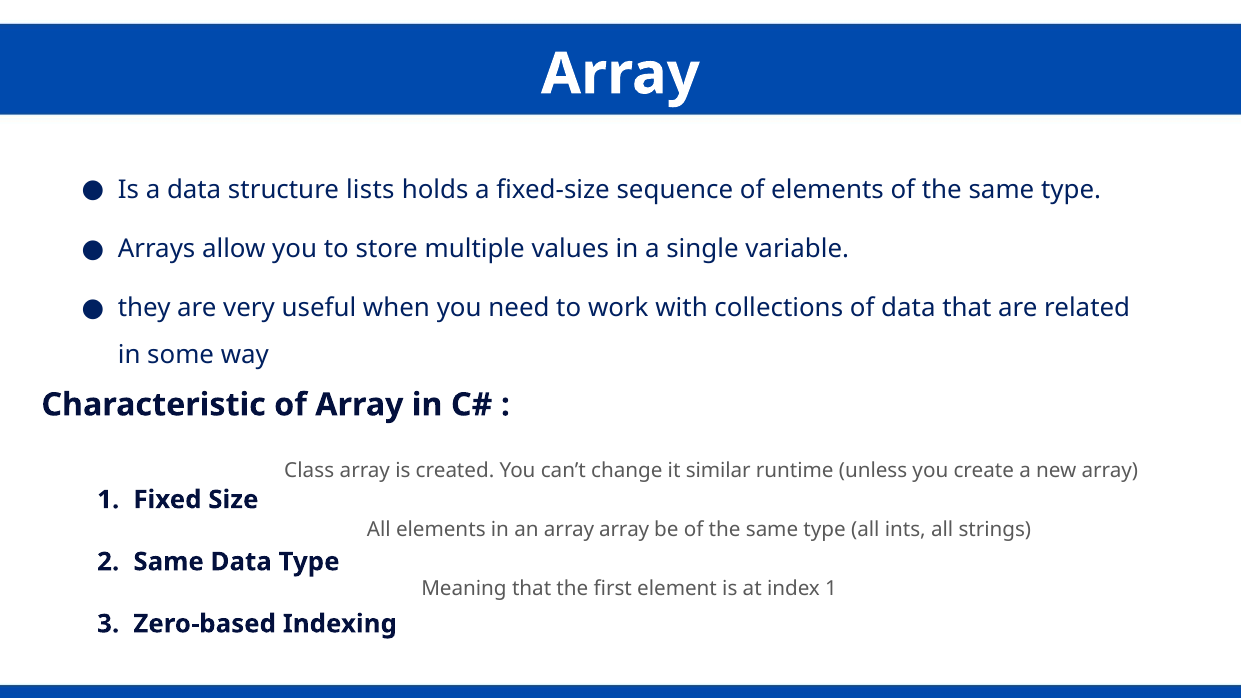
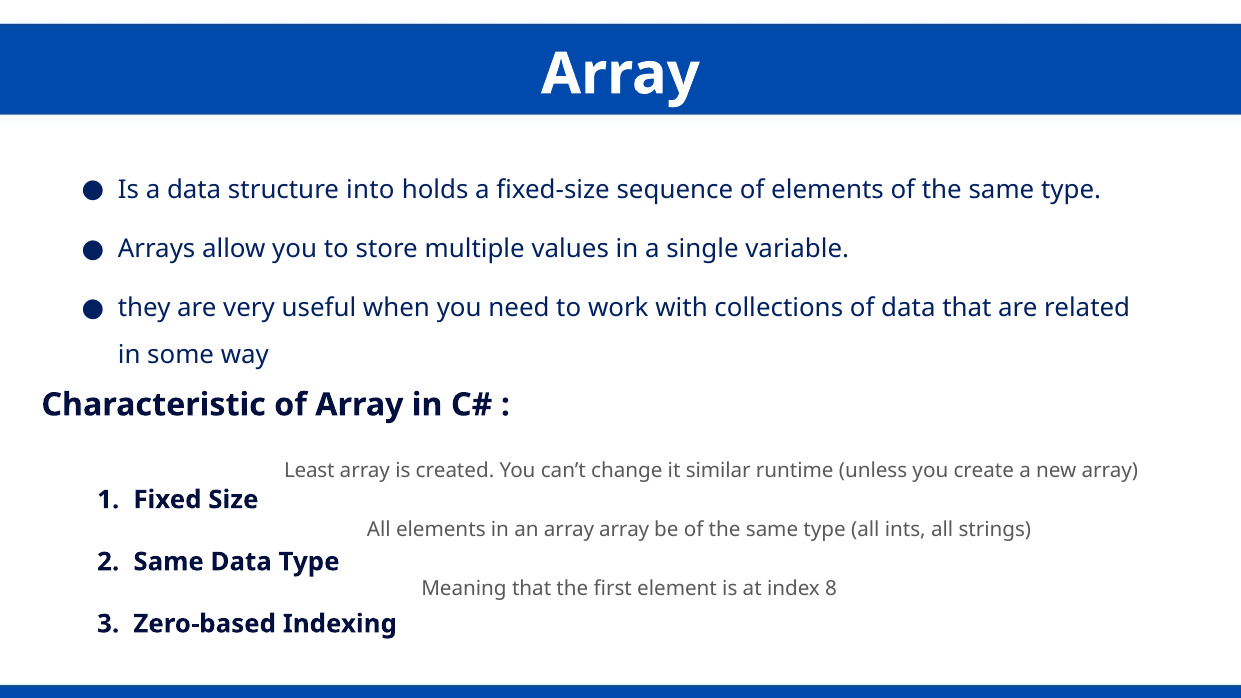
lists: lists -> into
Class: Class -> Least
index 1: 1 -> 8
